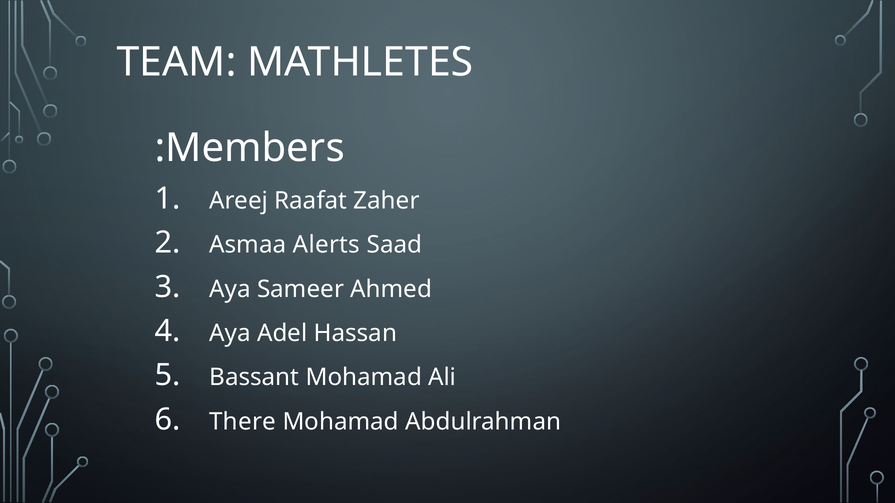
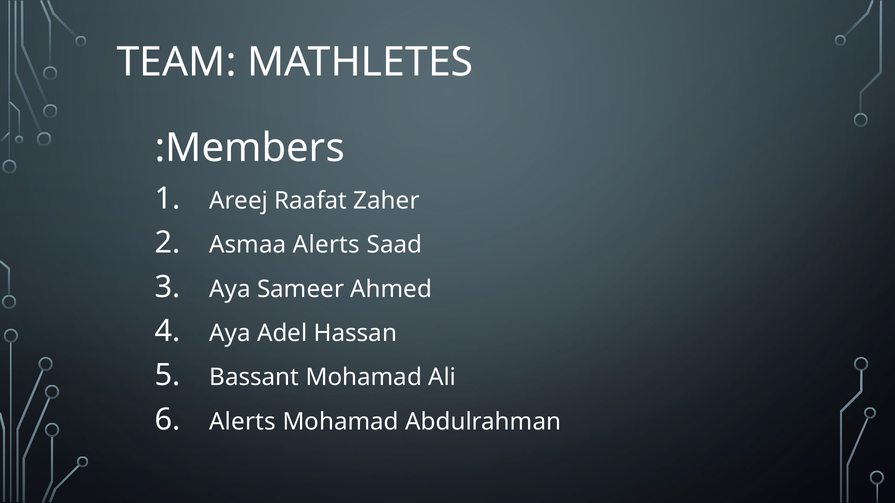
There at (243, 422): There -> Alerts
